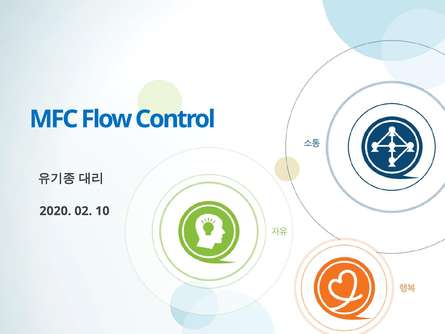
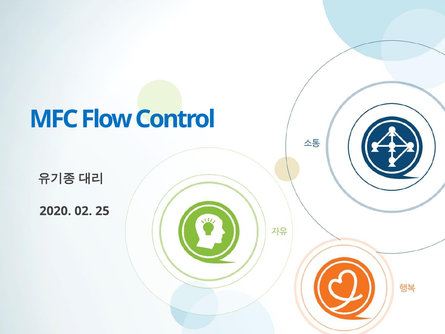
10: 10 -> 25
